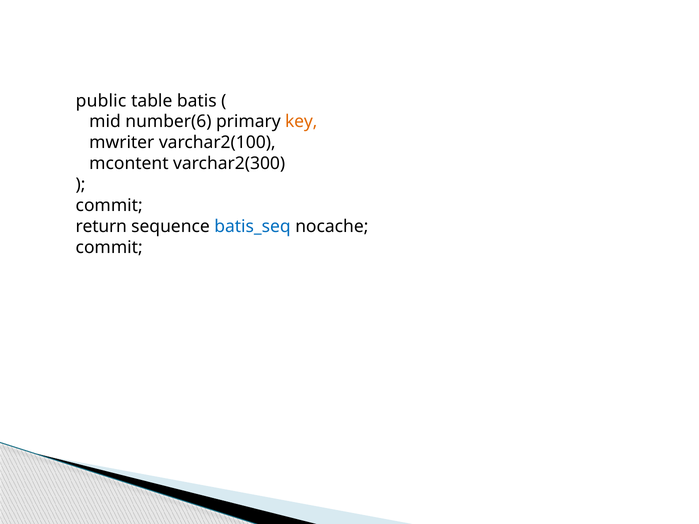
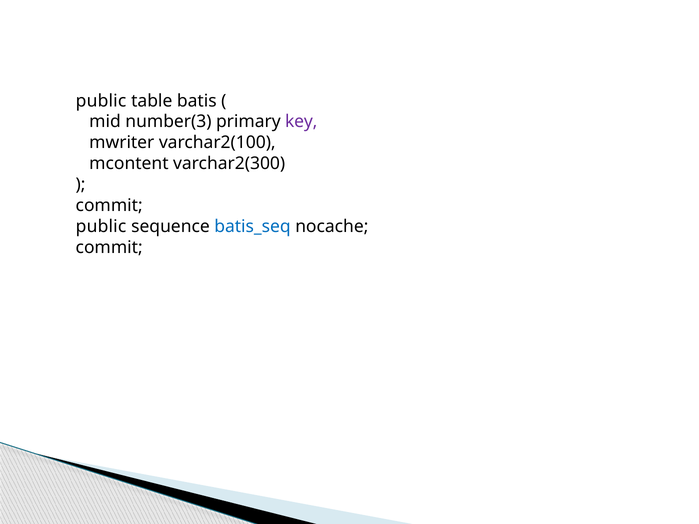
number(6: number(6 -> number(3
key colour: orange -> purple
return at (101, 227): return -> public
